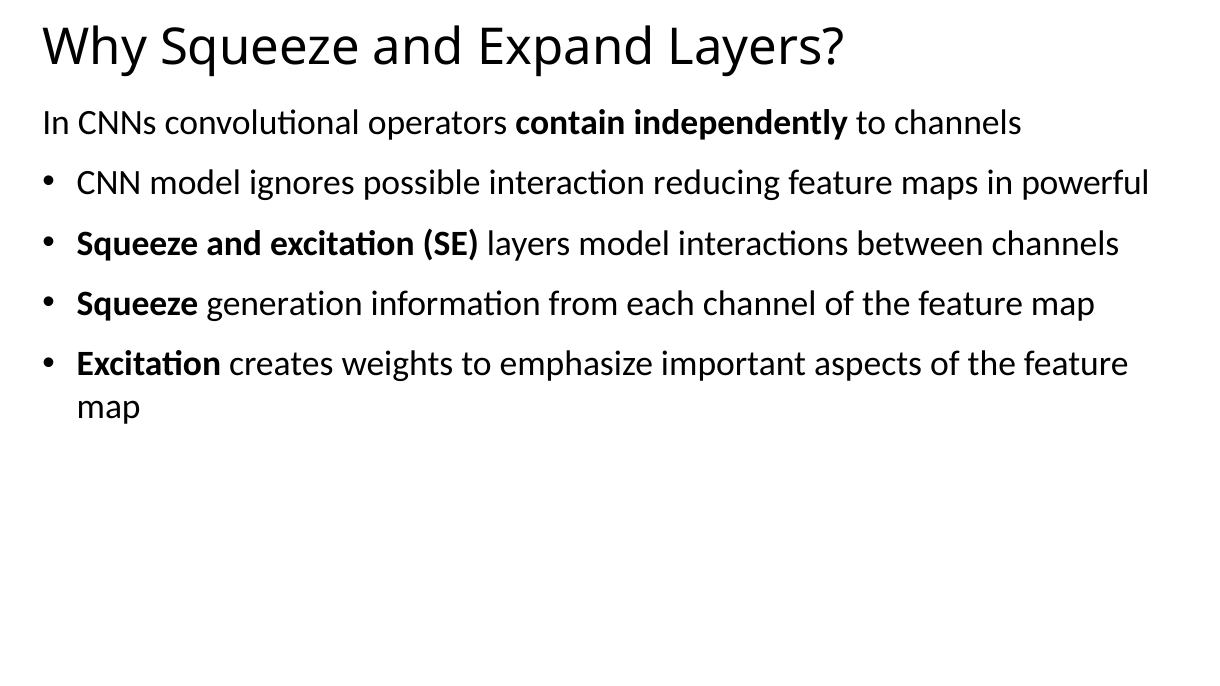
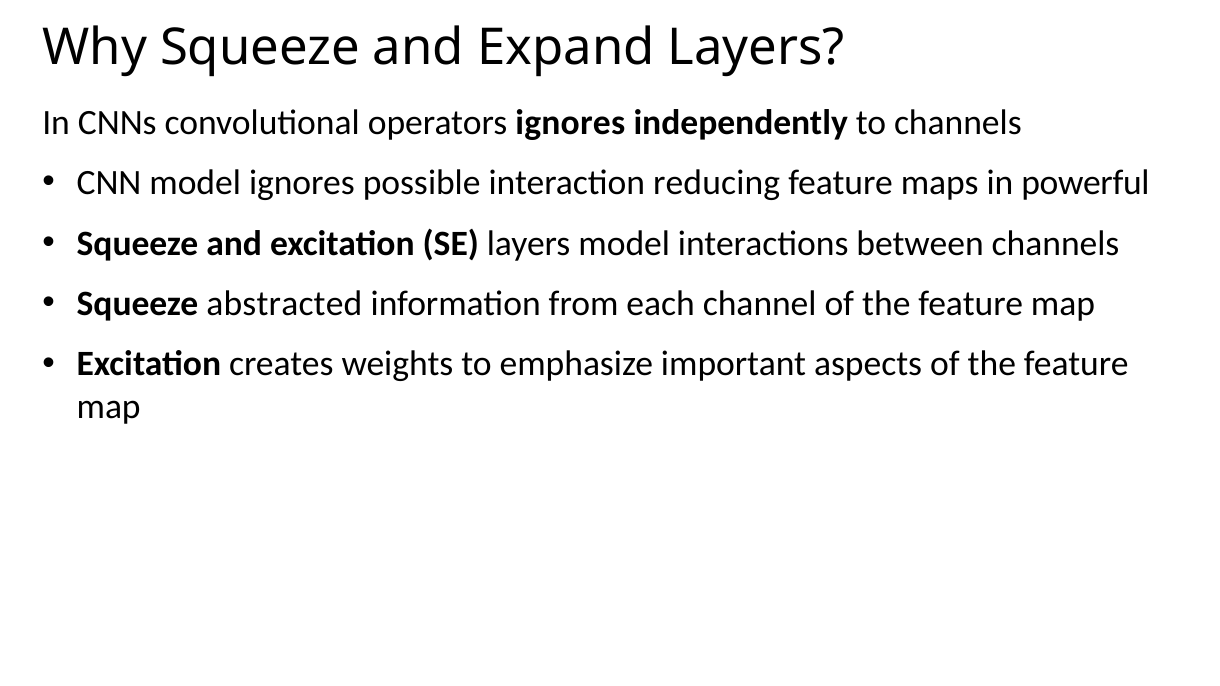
operators contain: contain -> ignores
generation: generation -> abstracted
